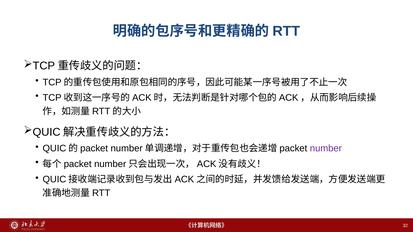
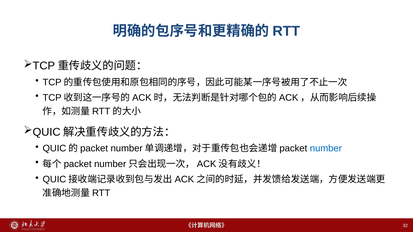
number colour: purple -> blue
